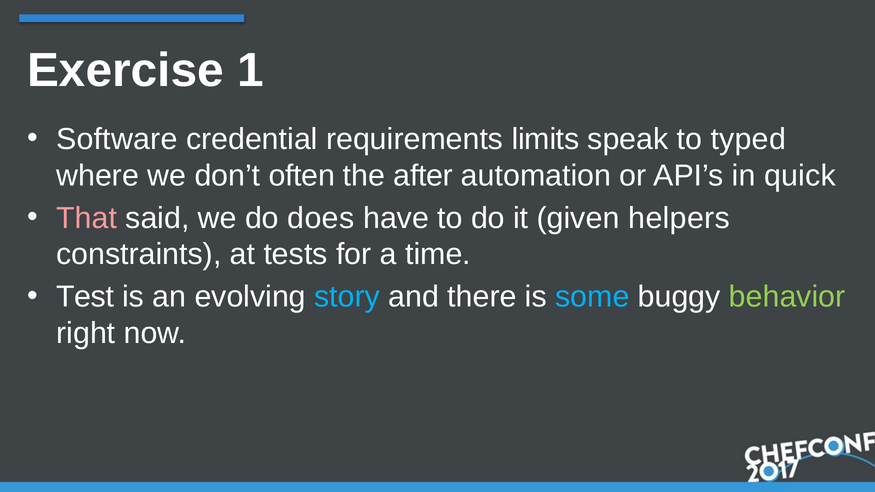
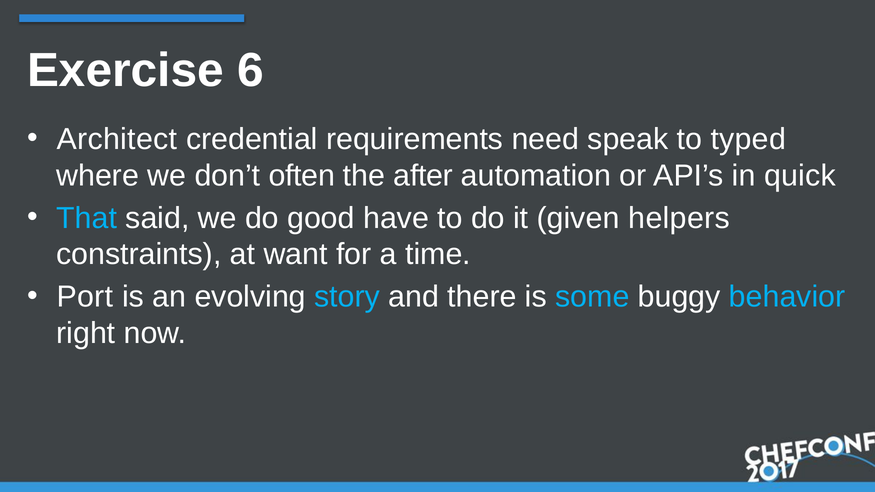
1: 1 -> 6
Software: Software -> Architect
limits: limits -> need
That colour: pink -> light blue
does: does -> good
tests: tests -> want
Test: Test -> Port
behavior colour: light green -> light blue
